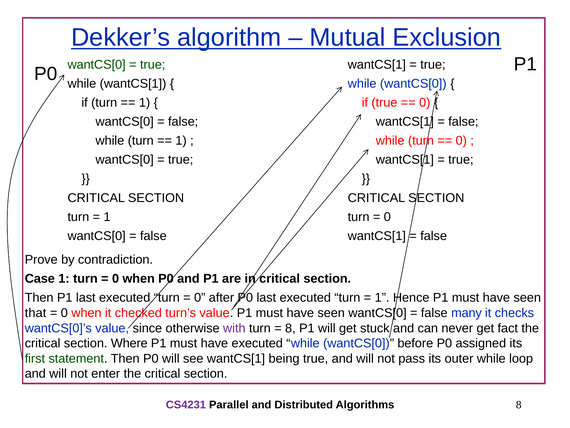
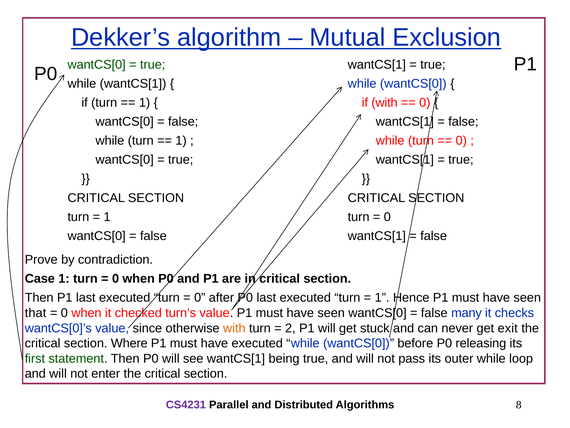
if true: true -> with
with at (234, 328) colour: purple -> orange
8 at (290, 328): 8 -> 2
fact: fact -> exit
assigned: assigned -> releasing
